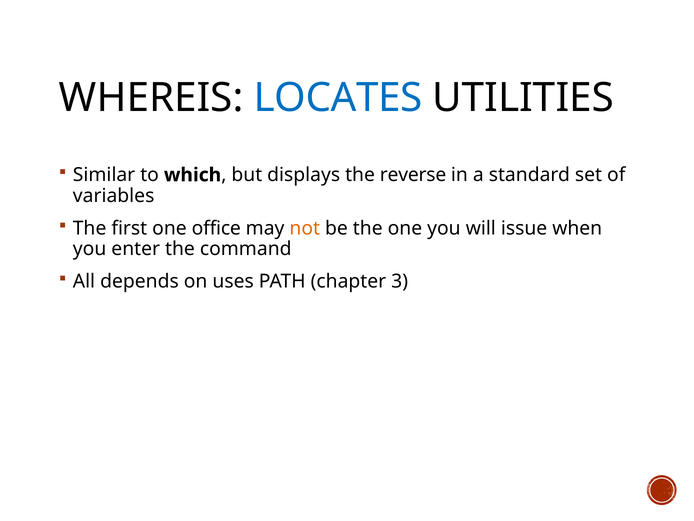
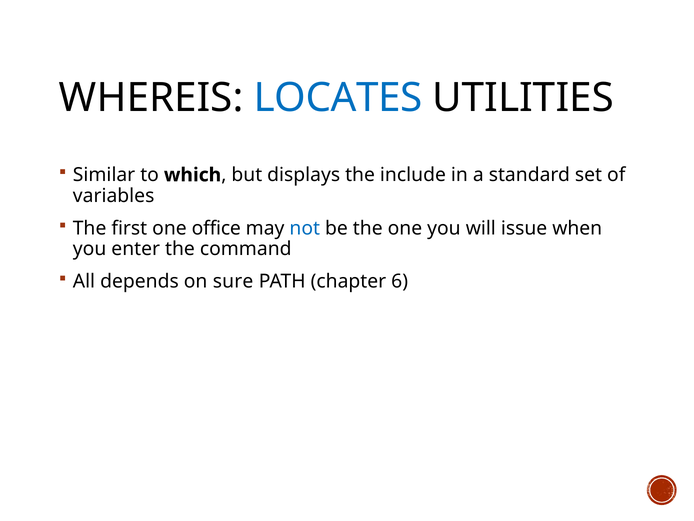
reverse: reverse -> include
not colour: orange -> blue
uses: uses -> sure
3: 3 -> 6
